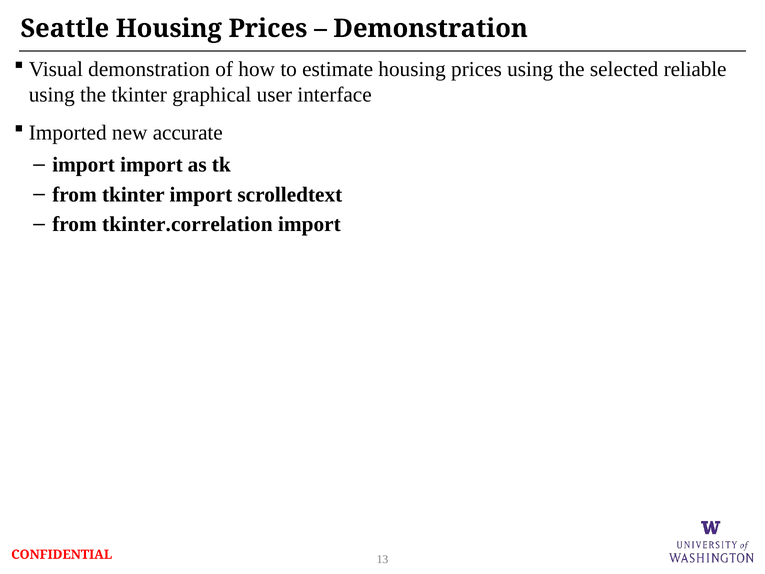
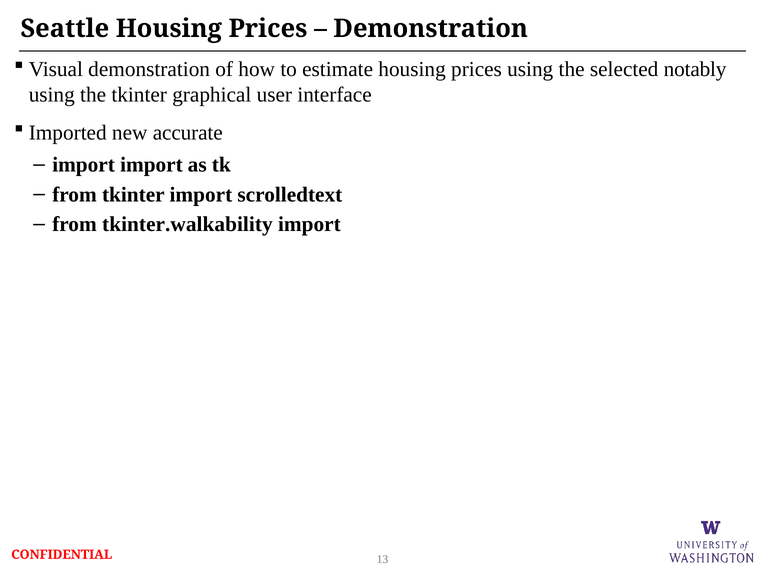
reliable: reliable -> notably
tkinter.correlation: tkinter.correlation -> tkinter.walkability
